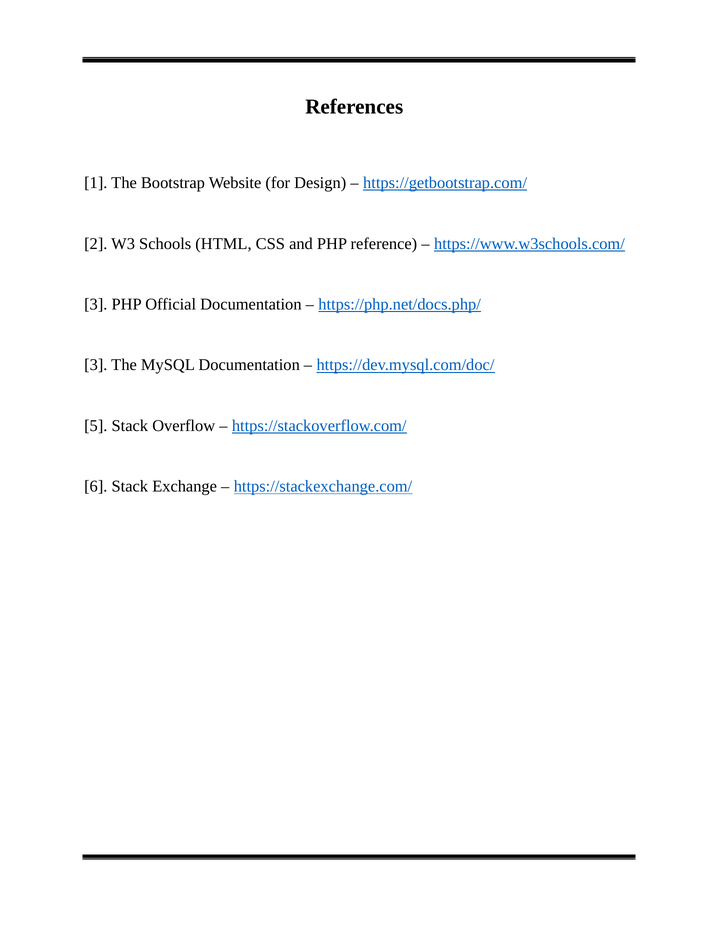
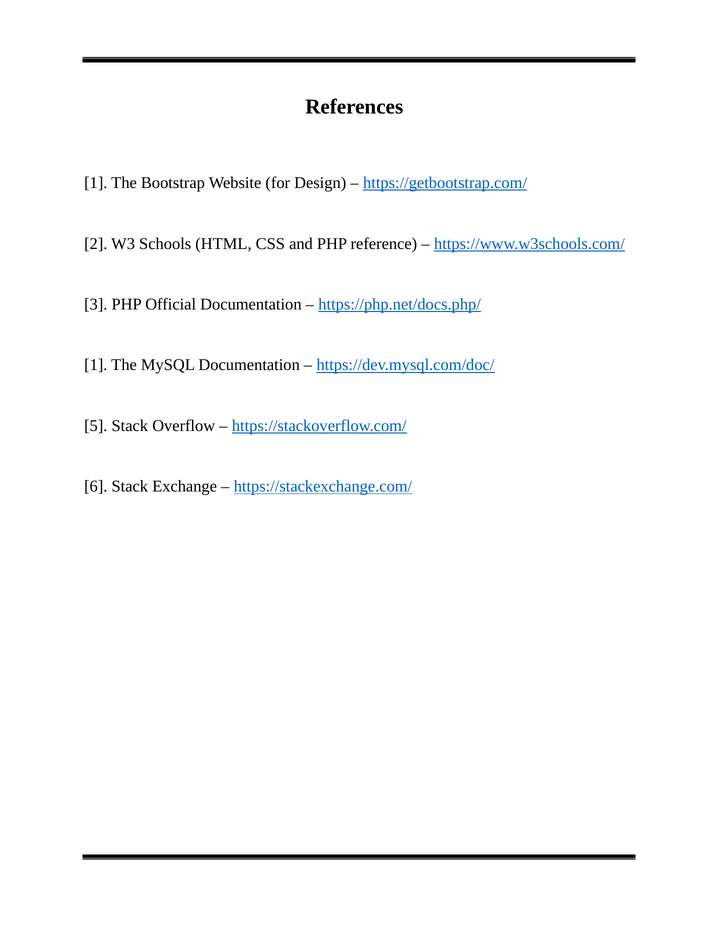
3 at (96, 365): 3 -> 1
